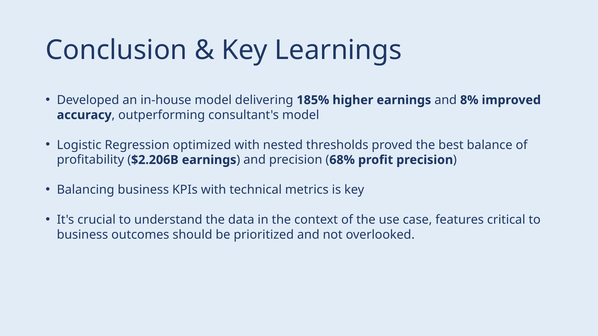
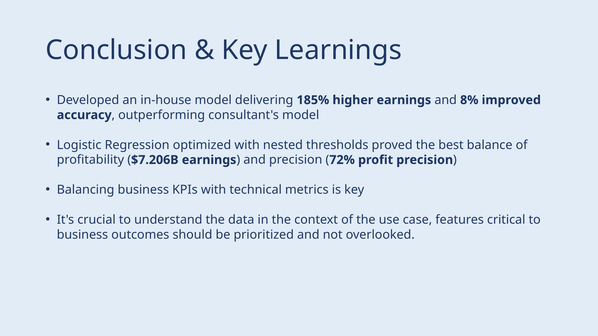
$2.206B: $2.206B -> $7.206B
68%: 68% -> 72%
